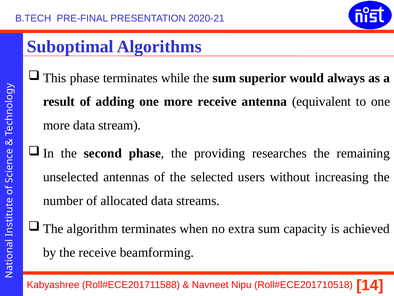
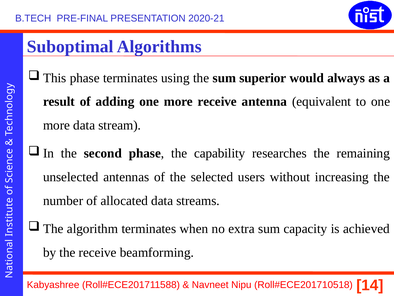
while: while -> using
providing: providing -> capability
